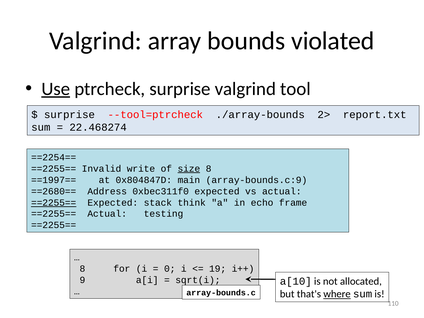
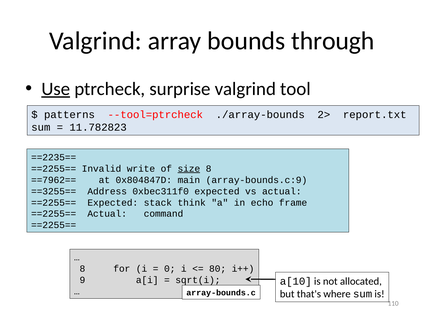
violated: violated -> through
surprise at (69, 115): surprise -> patterns
22.468274: 22.468274 -> 11.782823
==2254==: ==2254== -> ==2235==
==1997==: ==1997== -> ==7962==
==2680==: ==2680== -> ==3255==
==2255== at (54, 203) underline: present -> none
testing: testing -> command
19: 19 -> 80
where underline: present -> none
